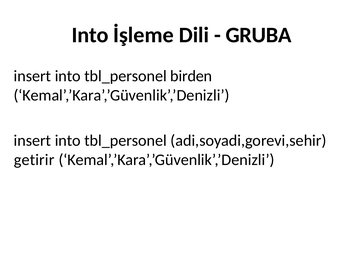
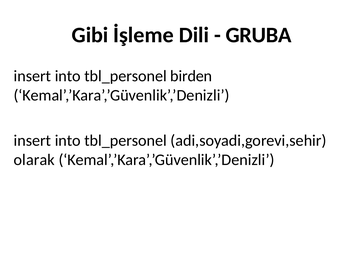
Into at (90, 35): Into -> Gibi
getirir: getirir -> olarak
